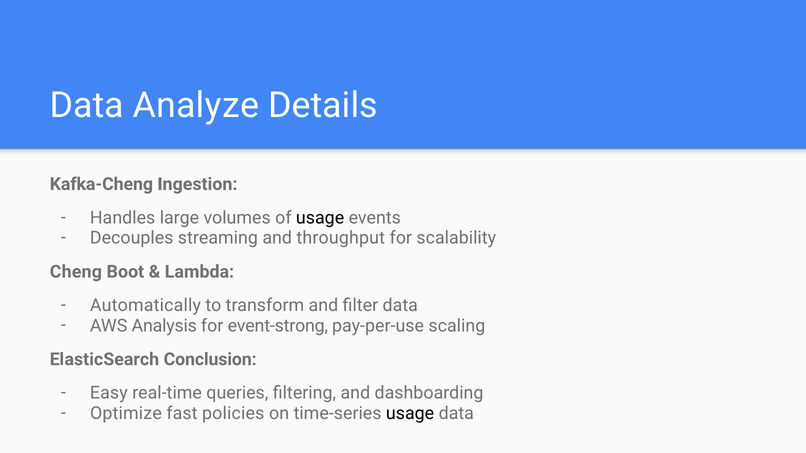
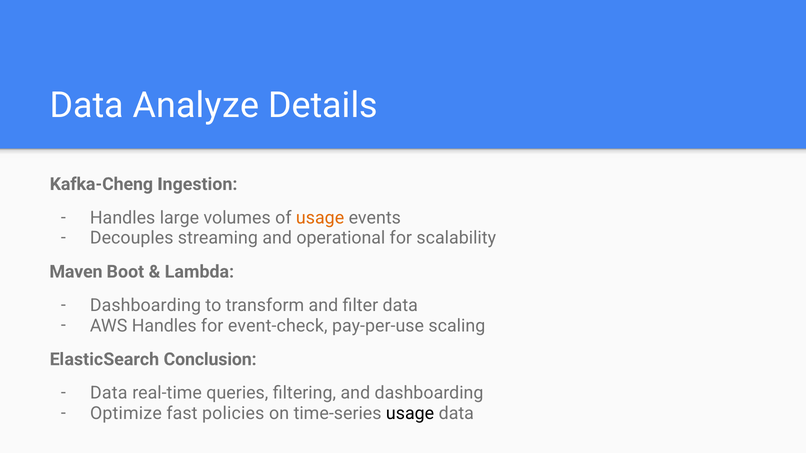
usage at (320, 218) colour: black -> orange
throughput: throughput -> operational
Cheng: Cheng -> Maven
Automatically at (145, 306): Automatically -> Dashboarding
AWS Analysis: Analysis -> Handles
event-strong: event-strong -> event-check
Easy at (109, 393): Easy -> Data
